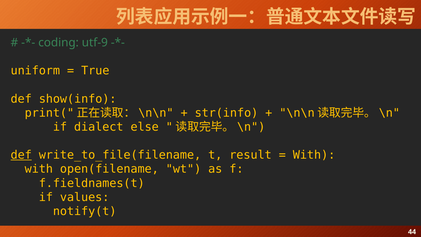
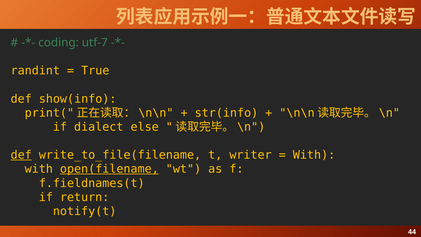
utf-9: utf-9 -> utf-7
uniform: uniform -> randint
result: result -> writer
open(filename underline: none -> present
values: values -> return
